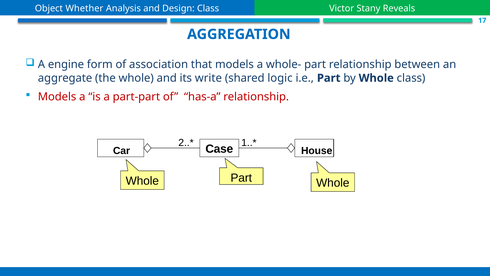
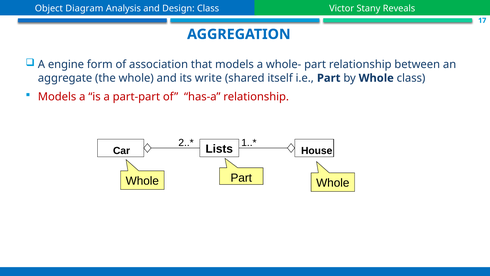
Whether: Whether -> Diagram
logic: logic -> itself
Case: Case -> Lists
